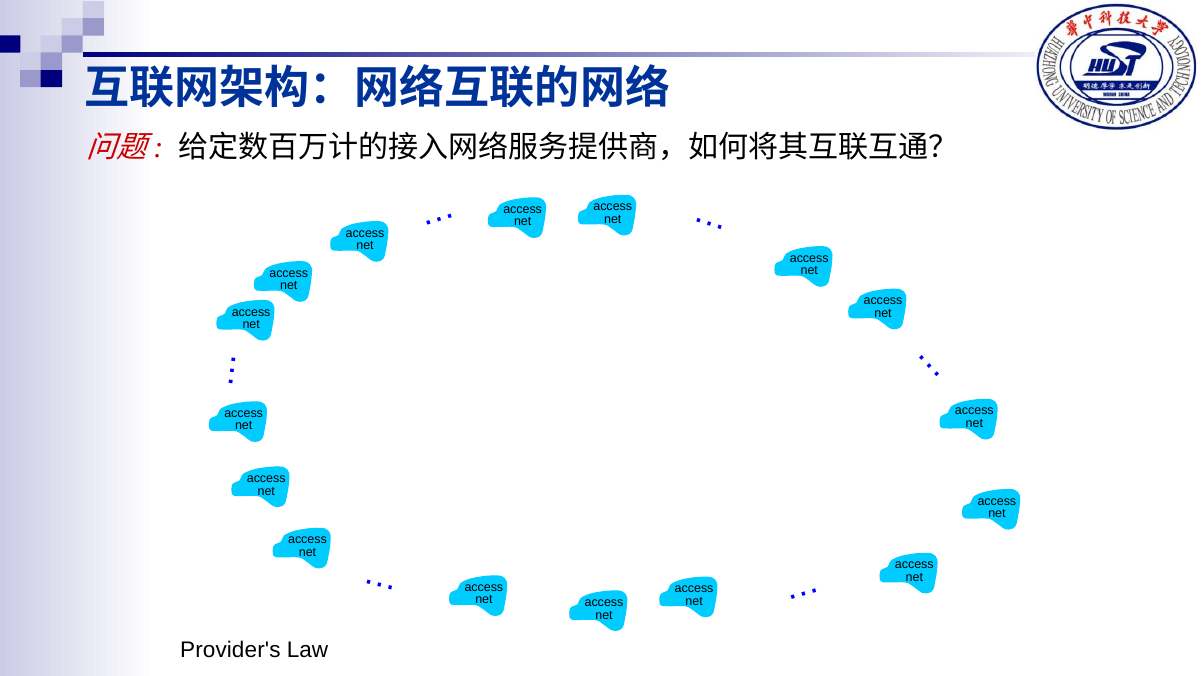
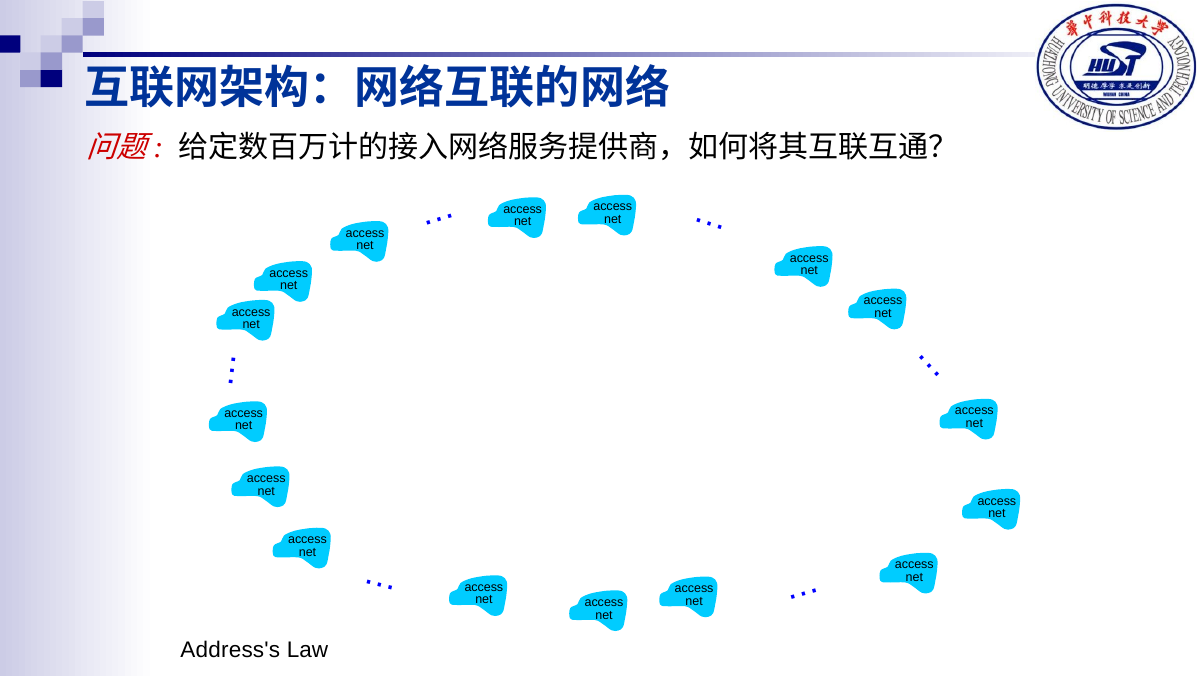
Provider's: Provider's -> Address's
